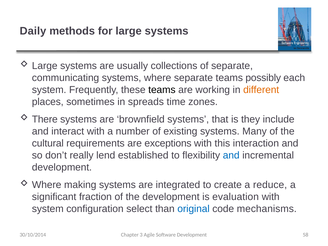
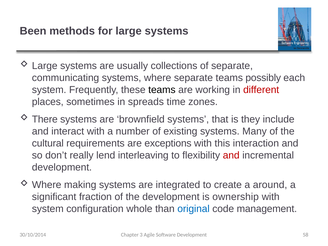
Daily: Daily -> Been
different colour: orange -> red
established: established -> interleaving
and at (231, 155) colour: blue -> red
reduce: reduce -> around
evaluation: evaluation -> ownership
select: select -> whole
mechanisms: mechanisms -> management
